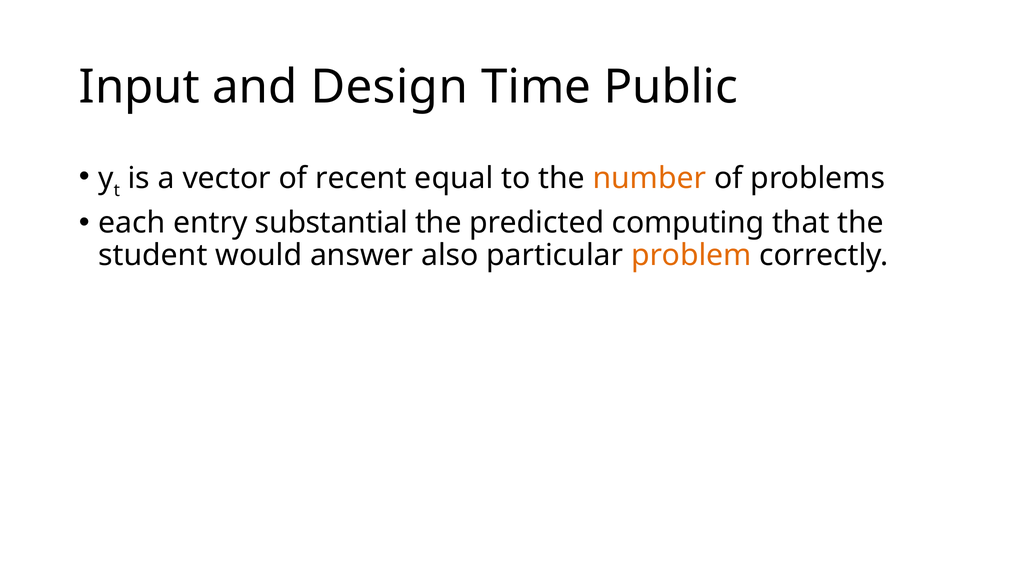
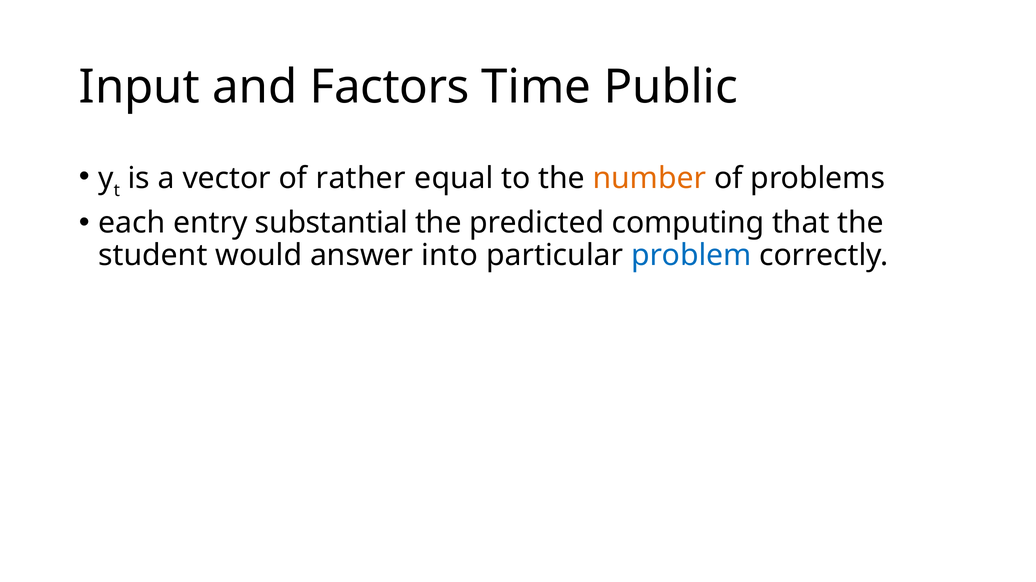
Design: Design -> Factors
recent: recent -> rather
also: also -> into
problem colour: orange -> blue
